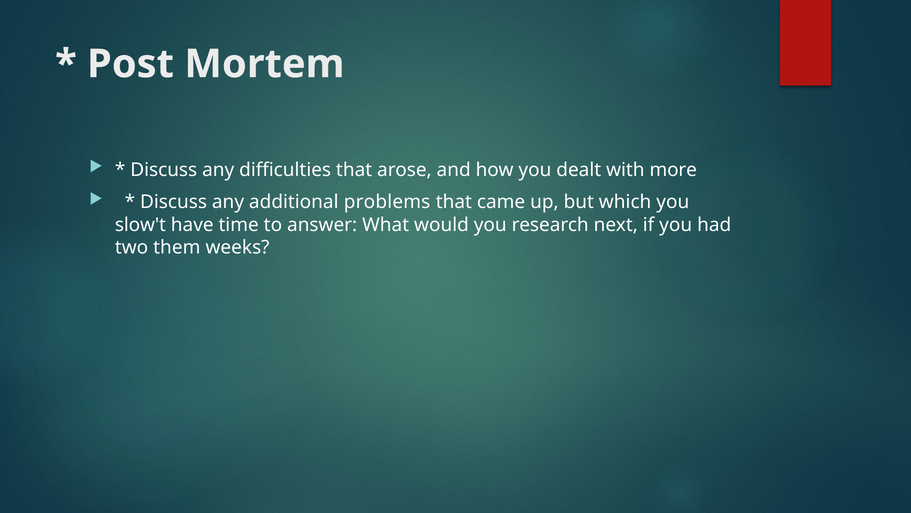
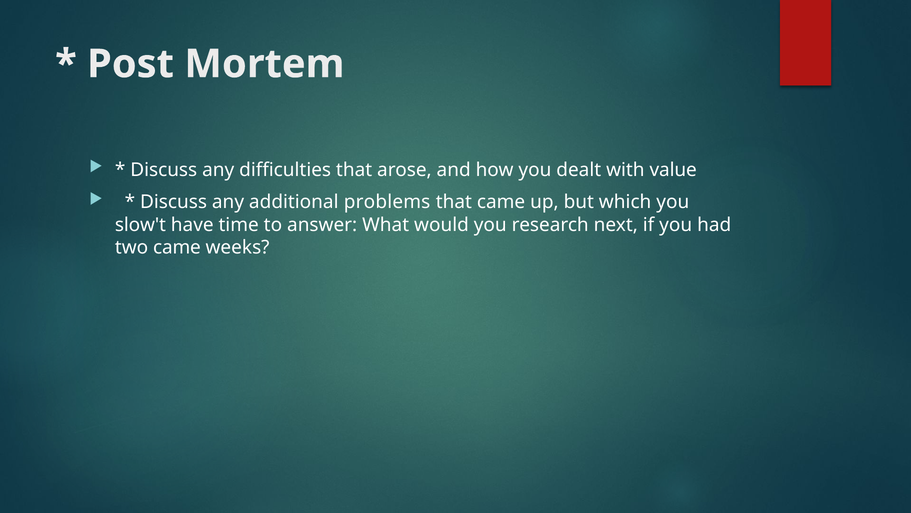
more: more -> value
two them: them -> came
